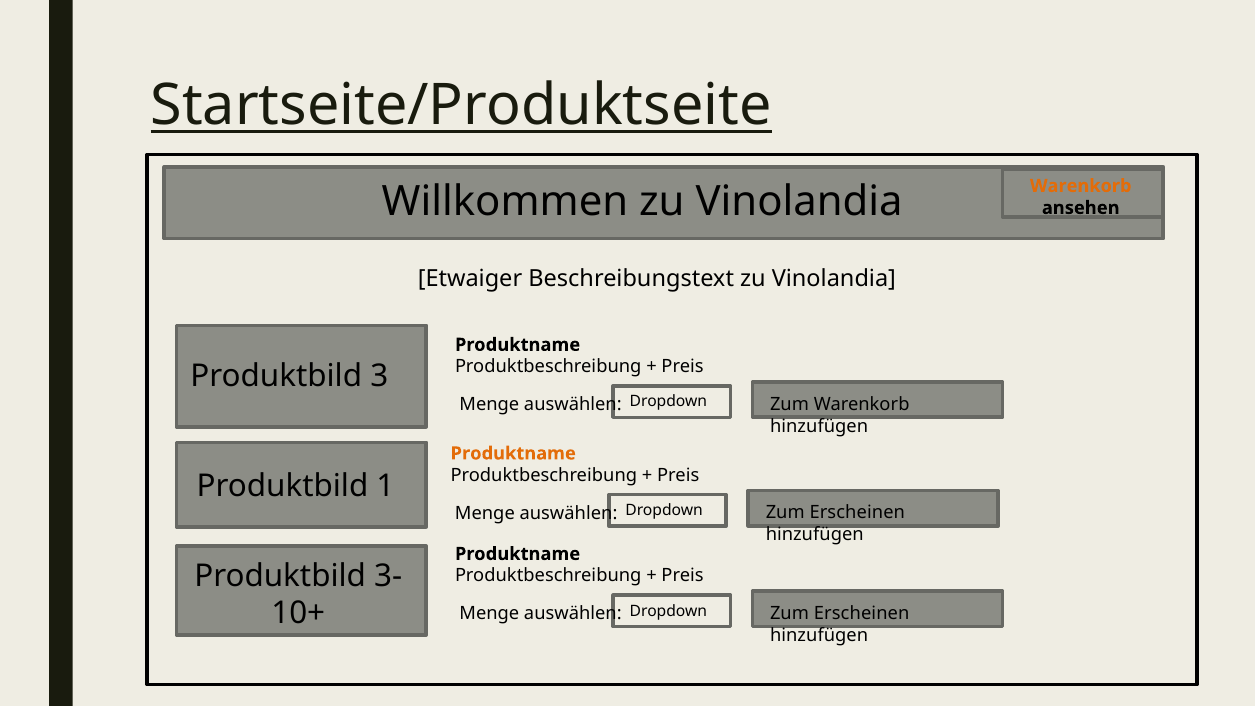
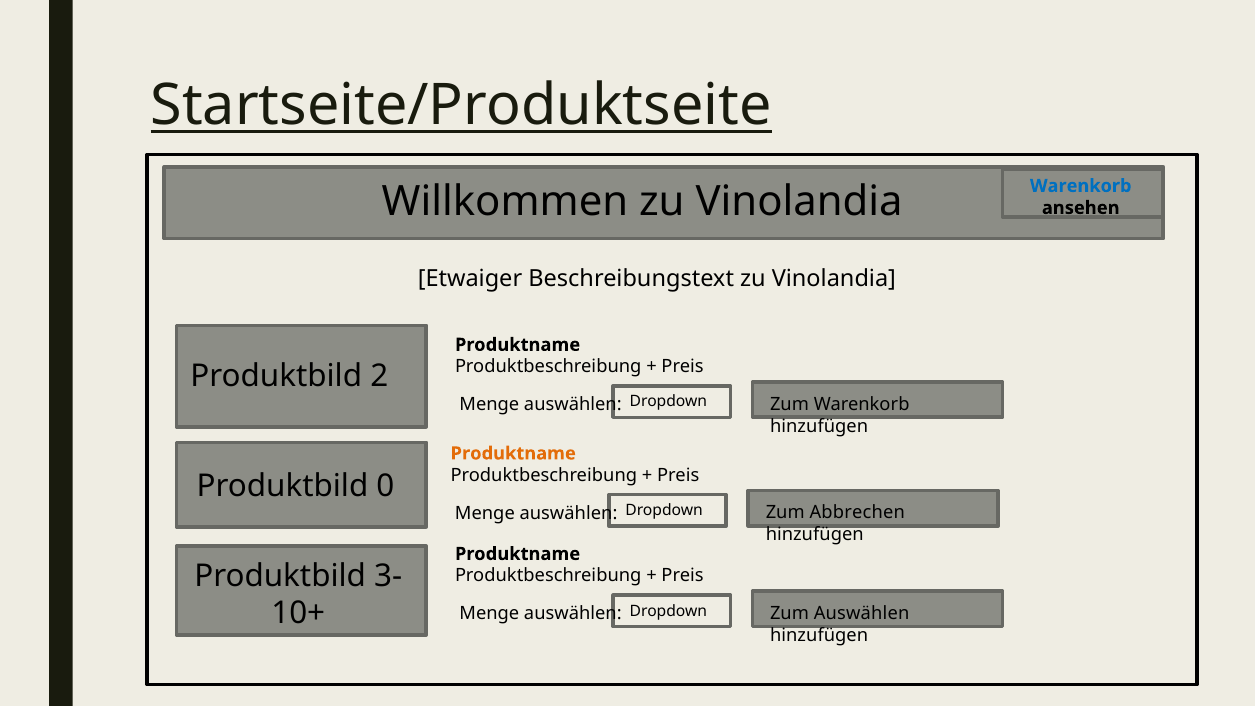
Warenkorb at (1081, 186) colour: orange -> blue
3: 3 -> 2
1: 1 -> 0
Erscheinen at (857, 513): Erscheinen -> Abbrechen
Erscheinen at (862, 613): Erscheinen -> Auswählen
